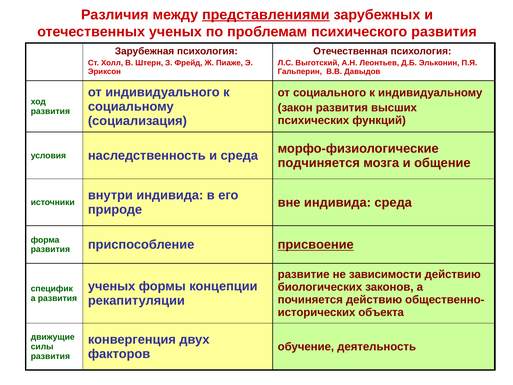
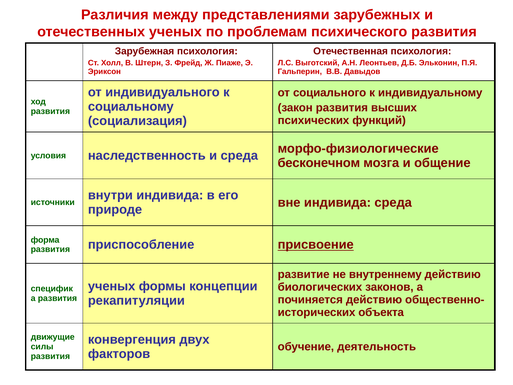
представлениями underline: present -> none
подчиняется: подчиняется -> бесконечном
зависимости: зависимости -> внутреннему
